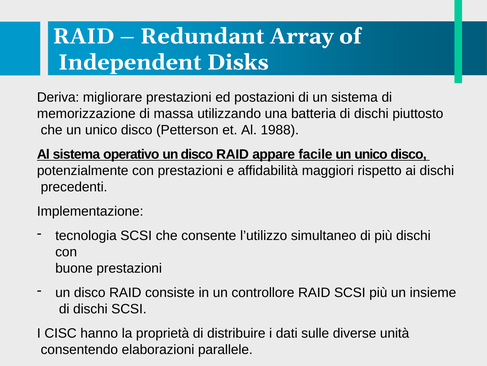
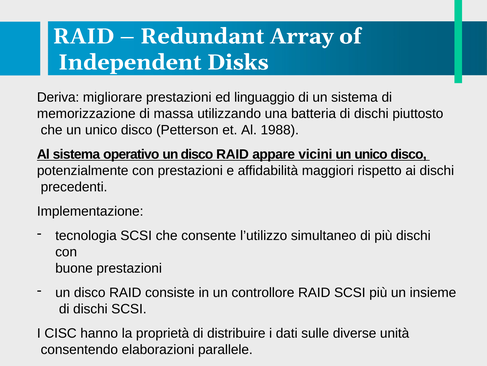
postazioni: postazioni -> linguaggio
facile: facile -> vicini
